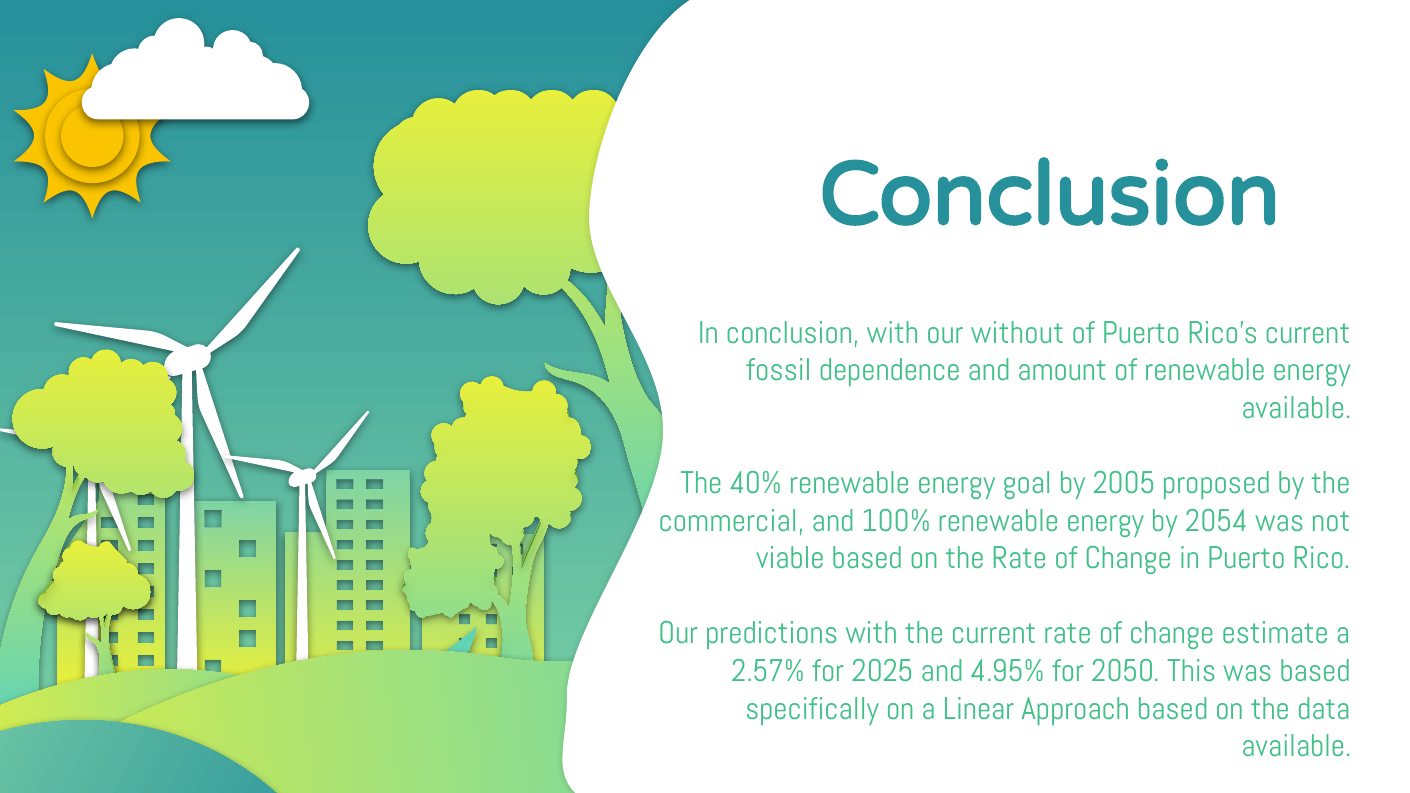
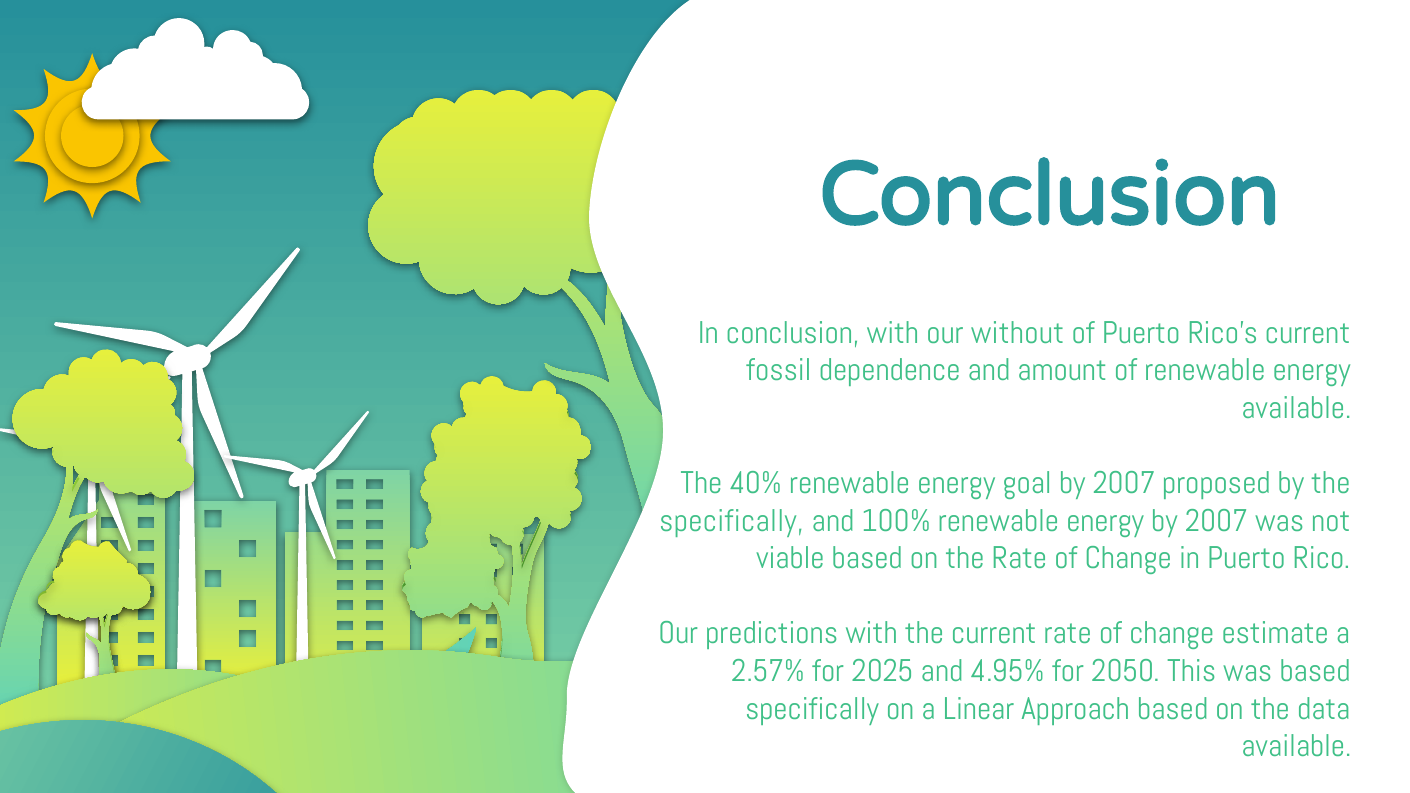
goal by 2005: 2005 -> 2007
commercial at (732, 521): commercial -> specifically
energy by 2054: 2054 -> 2007
